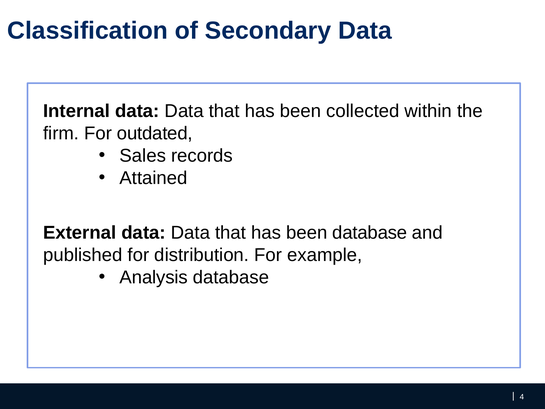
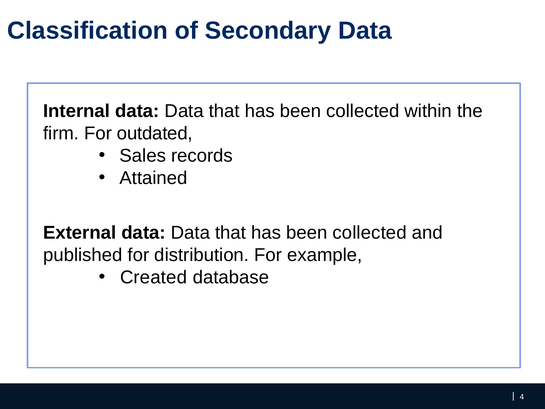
database at (370, 233): database -> collected
Analysis: Analysis -> Created
